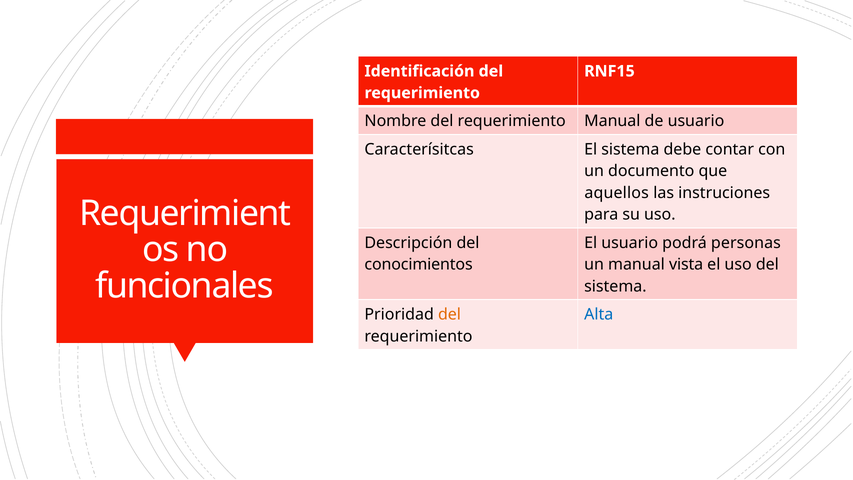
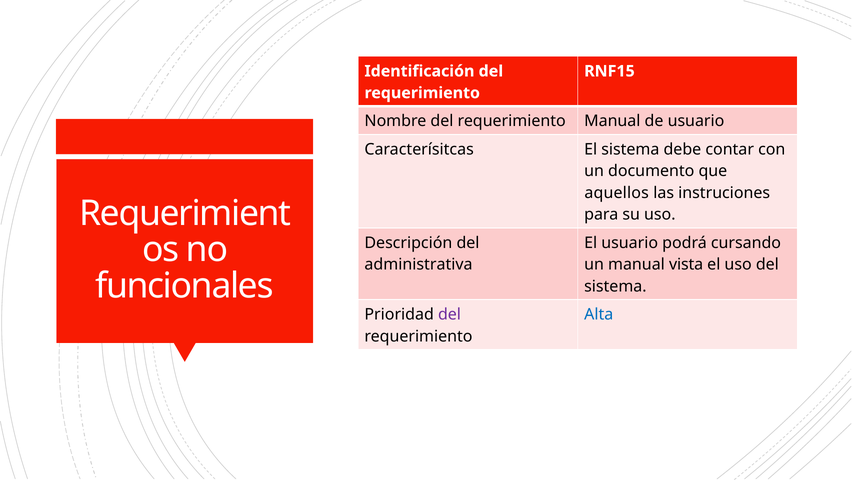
personas: personas -> cursando
conocimientos: conocimientos -> administrativa
del at (449, 314) colour: orange -> purple
